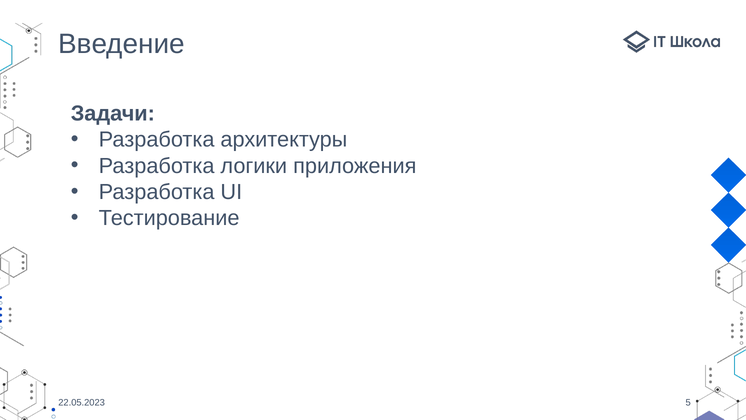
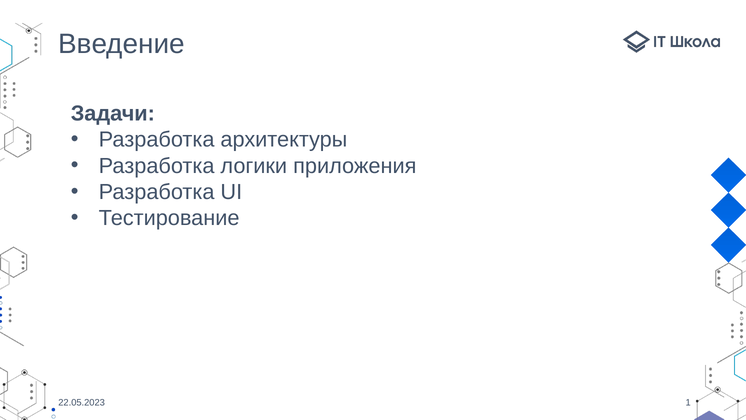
5: 5 -> 1
